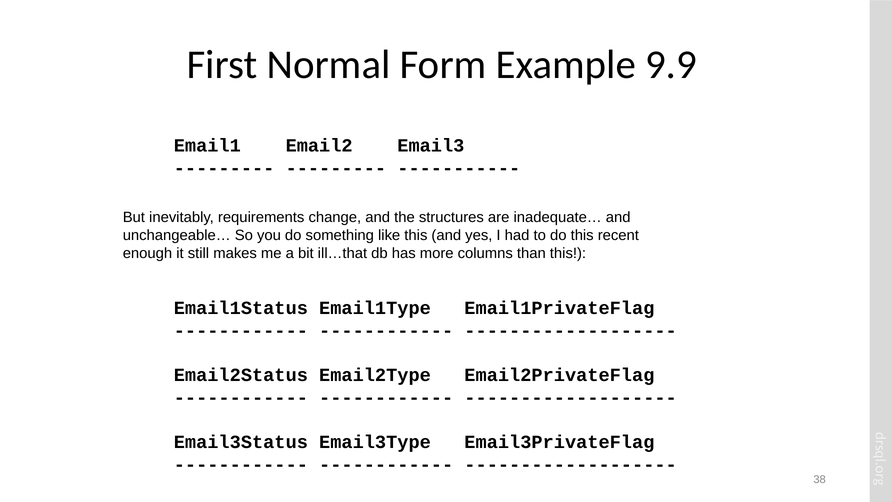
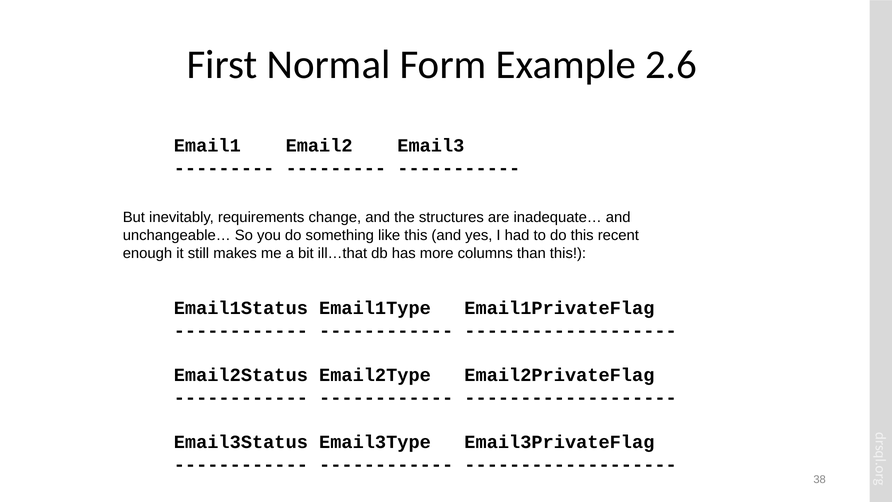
9.9: 9.9 -> 2.6
